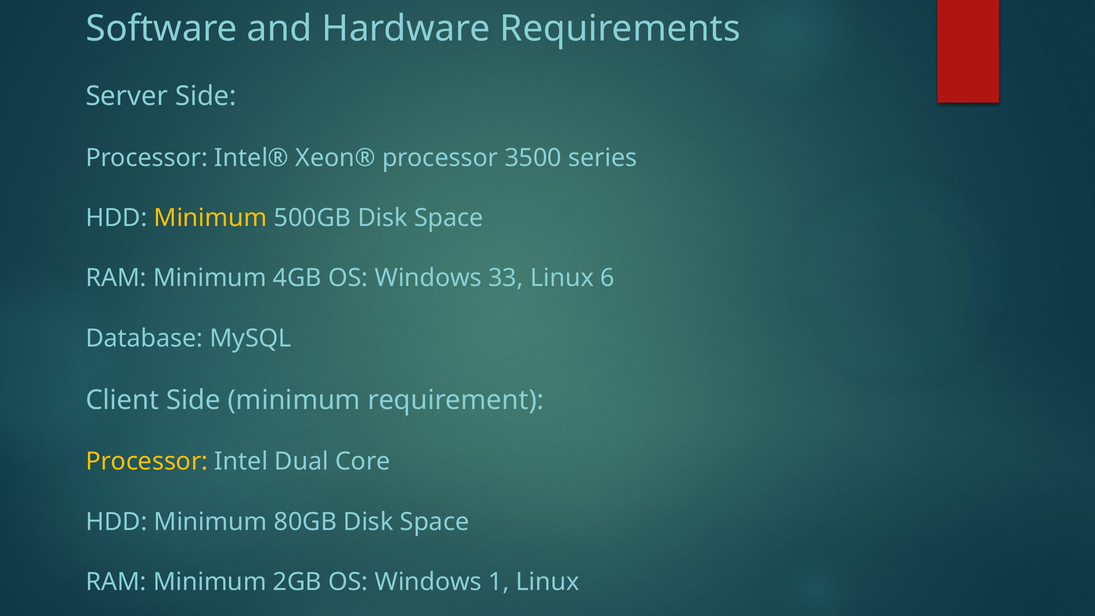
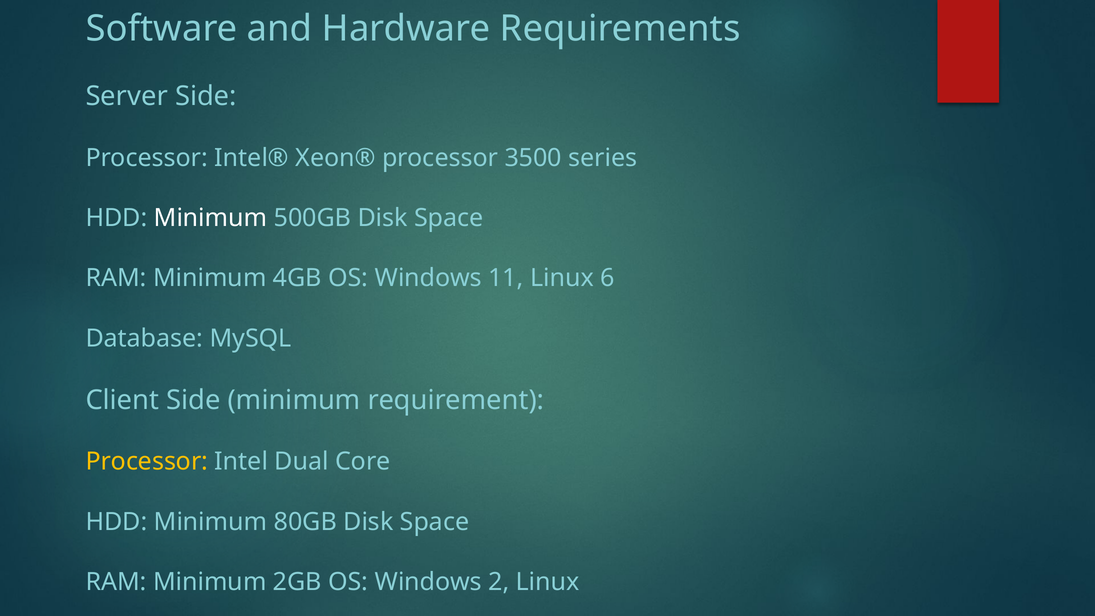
Minimum at (211, 218) colour: yellow -> white
33: 33 -> 11
1: 1 -> 2
